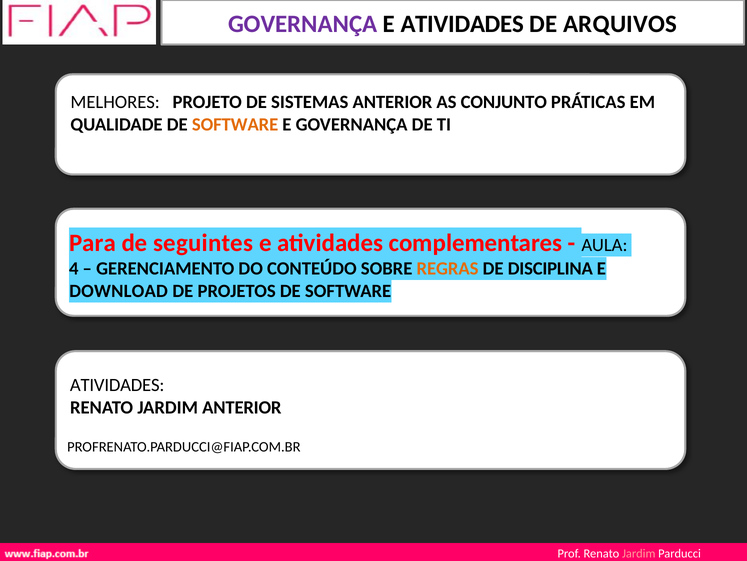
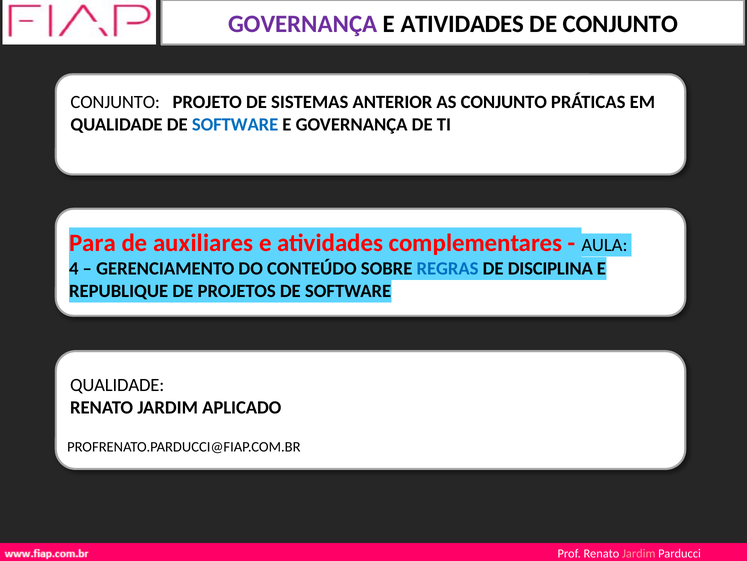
DE ARQUIVOS: ARQUIVOS -> CONJUNTO
MELHORES at (115, 102): MELHORES -> CONJUNTO
SOFTWARE at (235, 125) colour: orange -> blue
seguintes: seguintes -> auxiliares
REGRAS colour: orange -> blue
DOWNLOAD: DOWNLOAD -> REPUBLIQUE
ATIVIDADES at (117, 385): ATIVIDADES -> QUALIDADE
JARDIM ANTERIOR: ANTERIOR -> APLICADO
